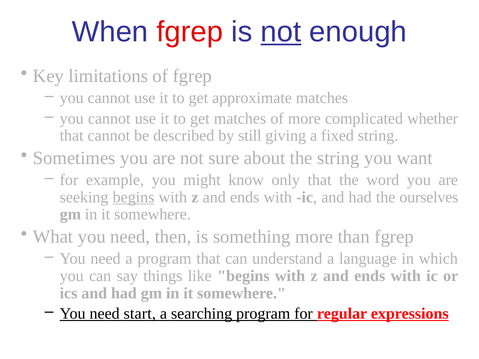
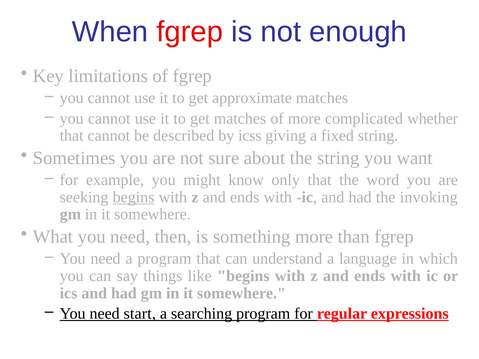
not at (281, 32) underline: present -> none
still: still -> icss
ourselves: ourselves -> invoking
